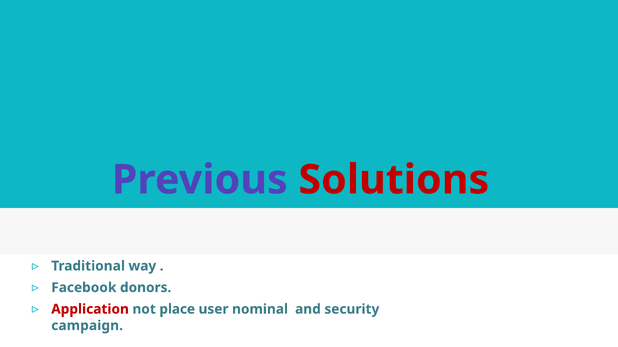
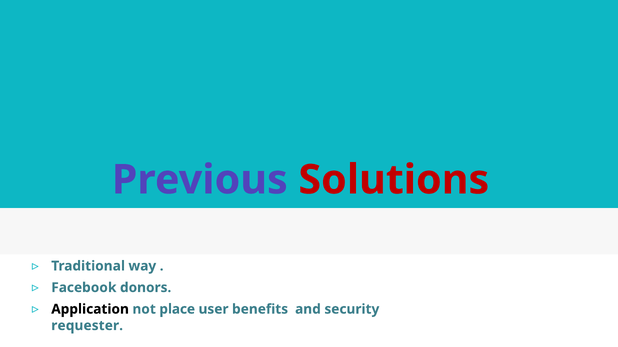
Application colour: red -> black
nominal: nominal -> benefits
campaign: campaign -> requester
